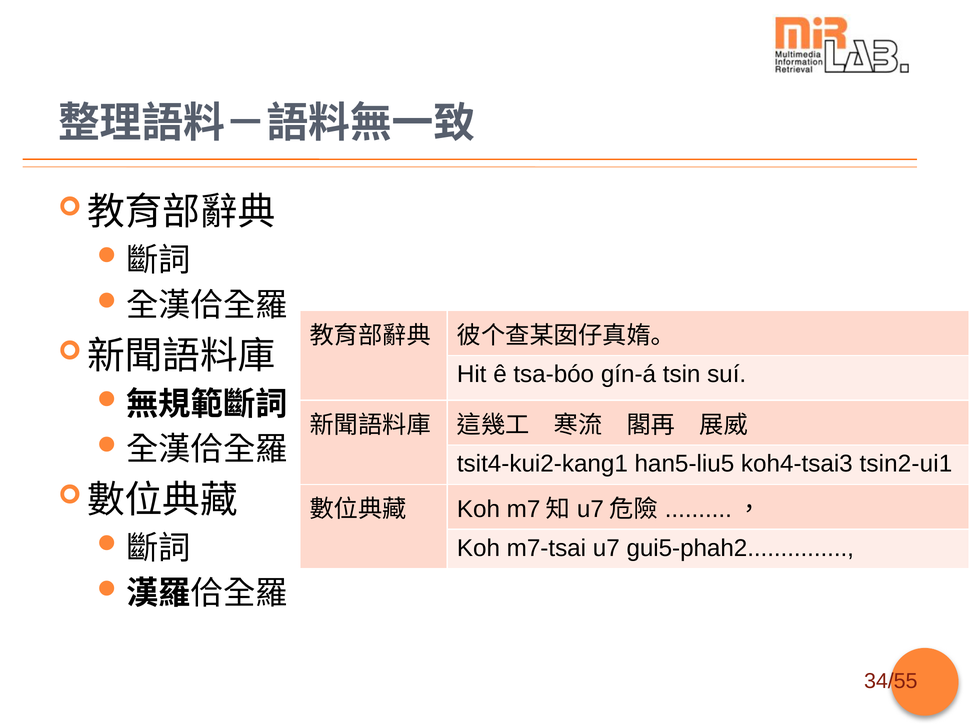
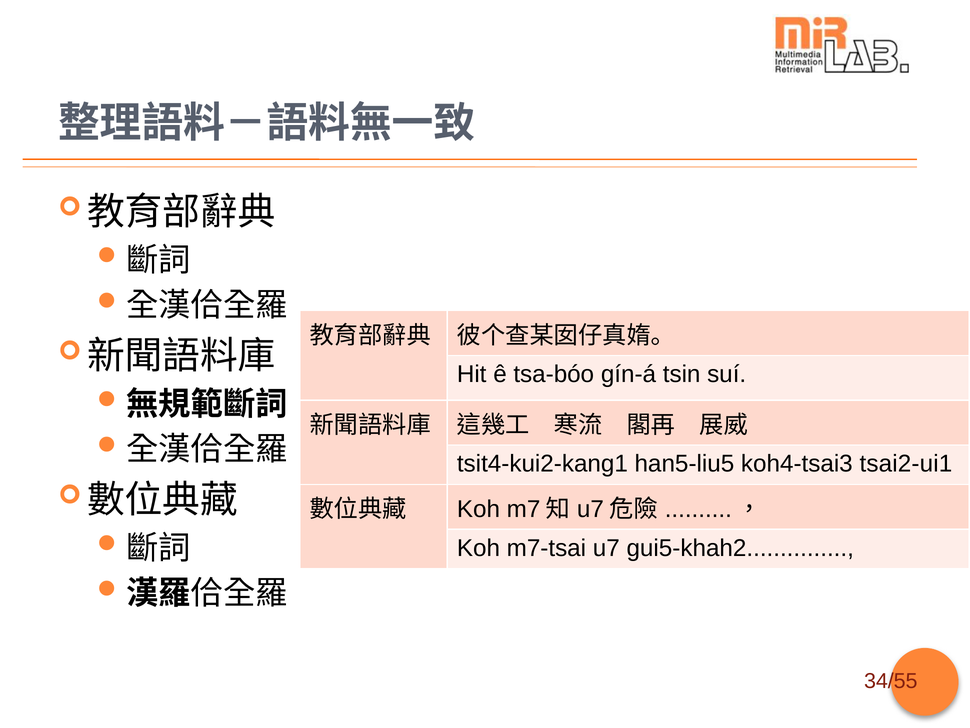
tsin2-ui1: tsin2-ui1 -> tsai2-ui1
gui5-phah2: gui5-phah2 -> gui5-khah2
